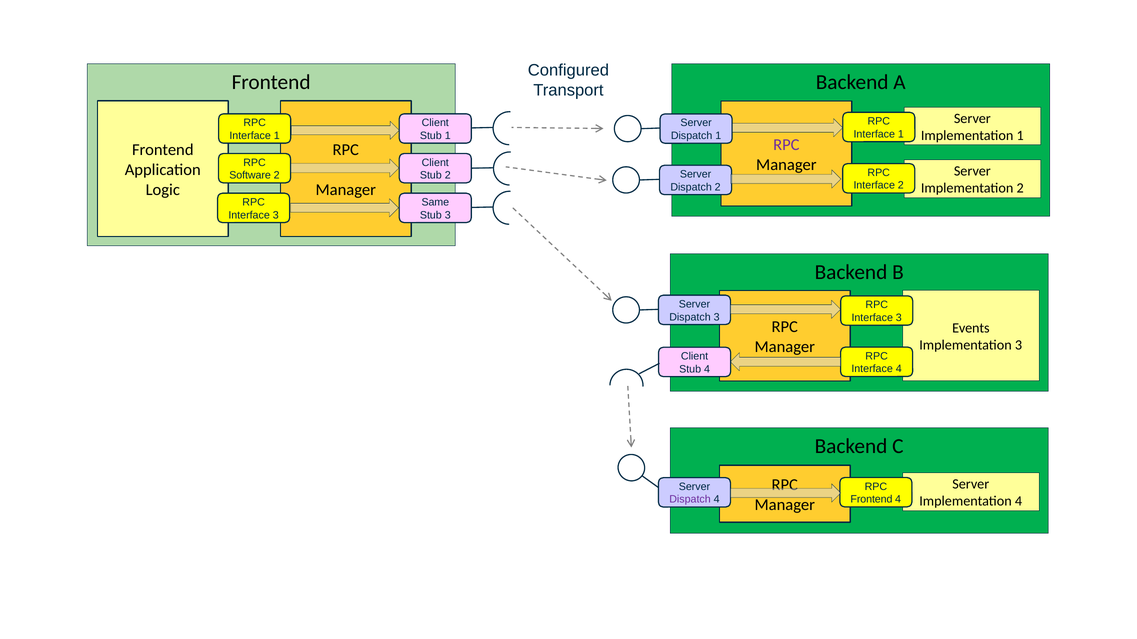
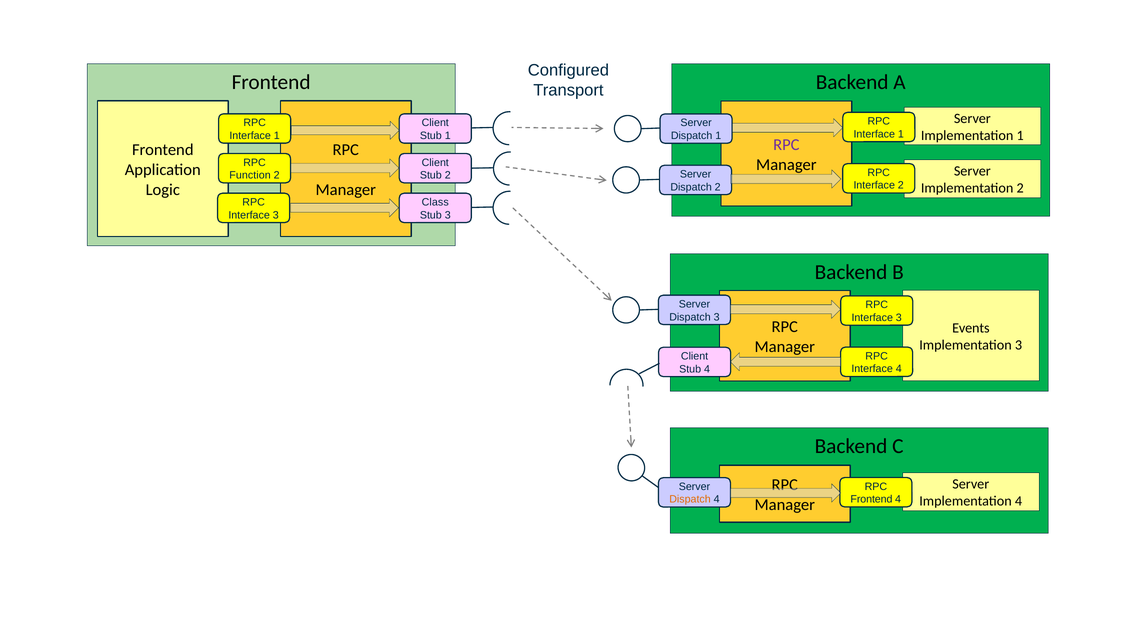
Software: Software -> Function
Same: Same -> Class
Dispatch at (690, 500) colour: purple -> orange
